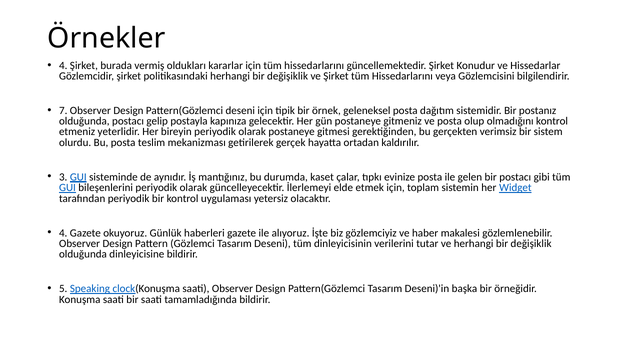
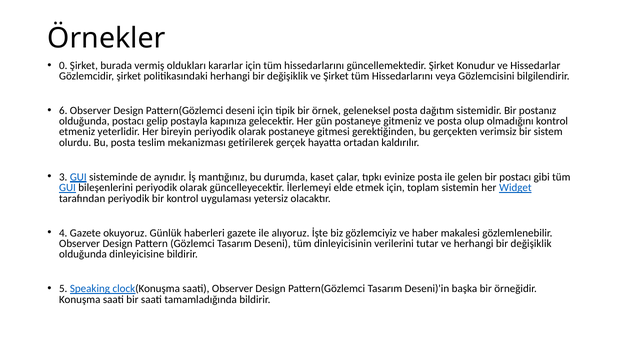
4 at (63, 65): 4 -> 0
7: 7 -> 6
